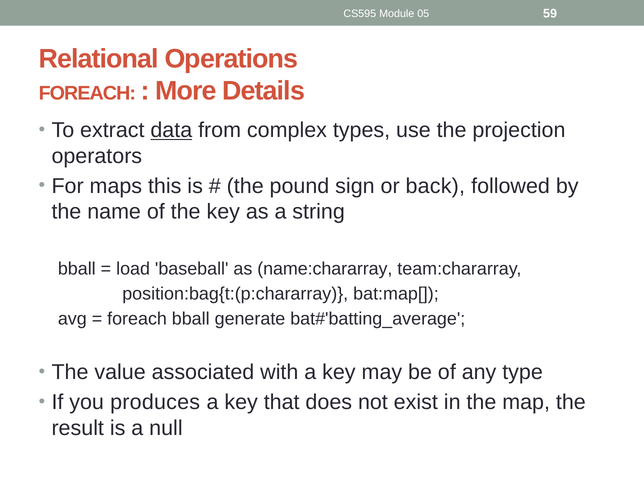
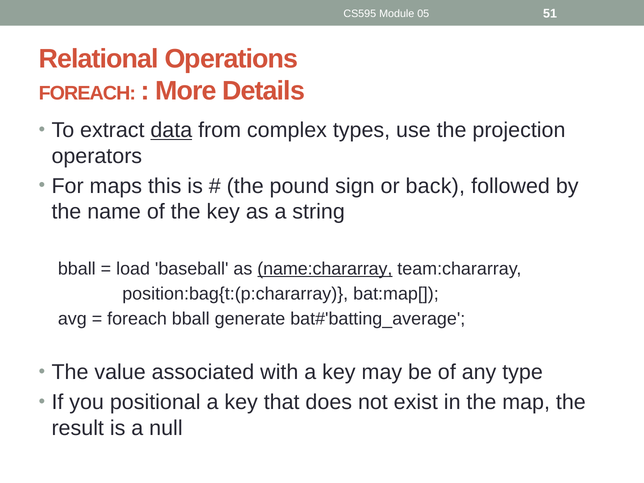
59: 59 -> 51
name:chararray underline: none -> present
produces: produces -> positional
